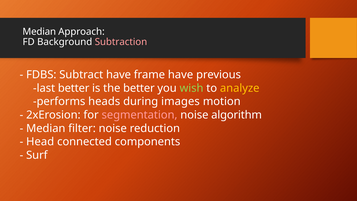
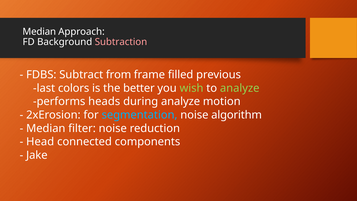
Subtract have: have -> from
frame have: have -> filled
last better: better -> colors
analyze at (240, 88) colour: yellow -> light green
during images: images -> analyze
segmentation colour: pink -> light blue
Surf: Surf -> Jake
